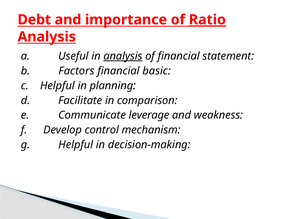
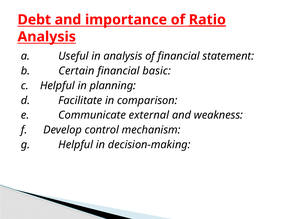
analysis at (123, 56) underline: present -> none
Factors: Factors -> Certain
leverage: leverage -> external
